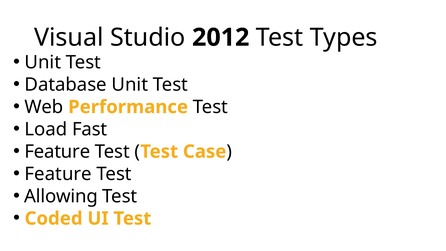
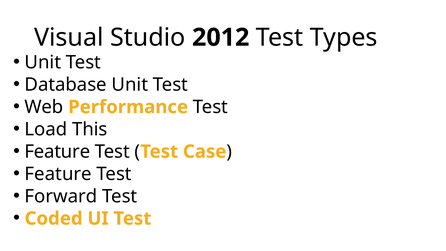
Fast: Fast -> This
Allowing: Allowing -> Forward
